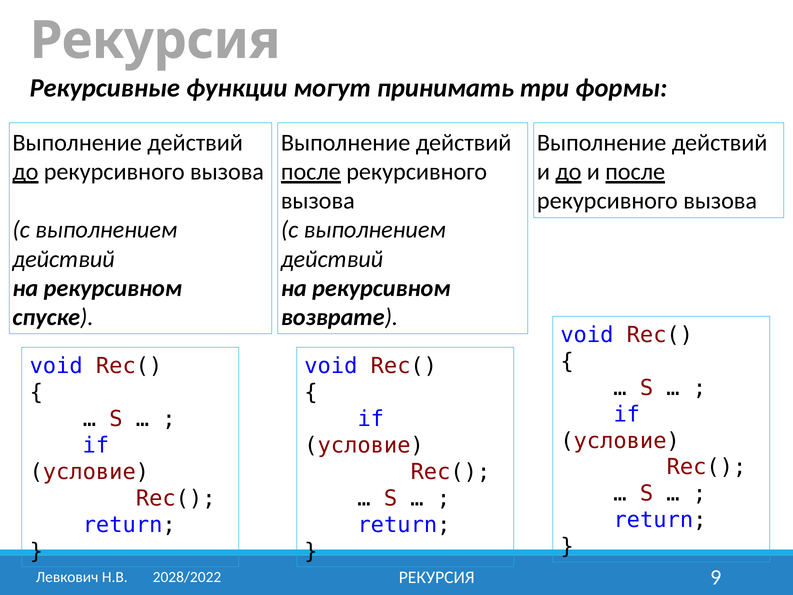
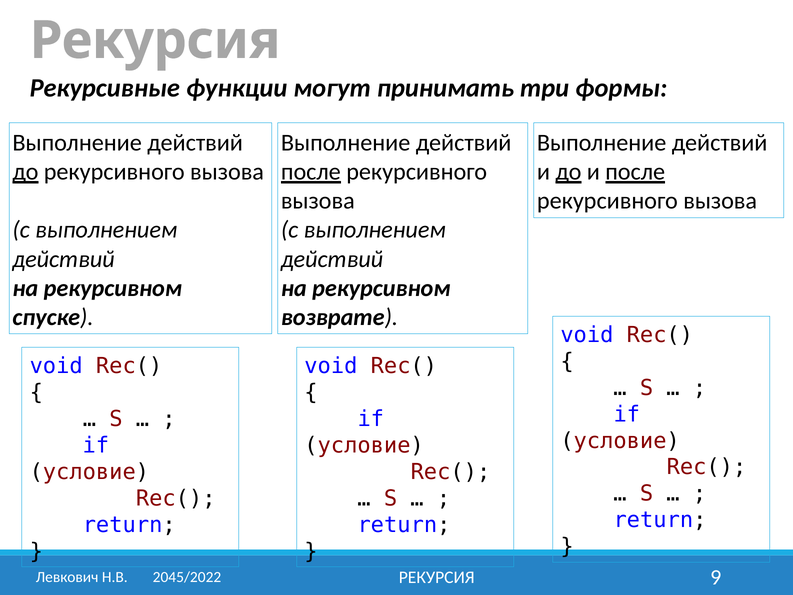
2028/2022: 2028/2022 -> 2045/2022
